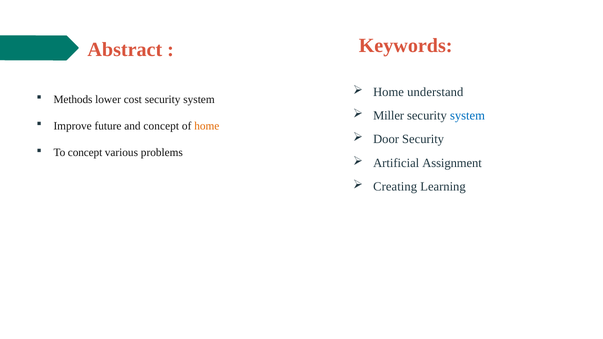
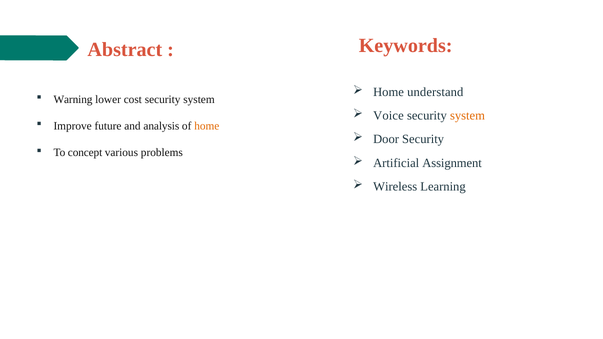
Methods: Methods -> Warning
Miller: Miller -> Voice
system at (467, 116) colour: blue -> orange
and concept: concept -> analysis
Creating: Creating -> Wireless
